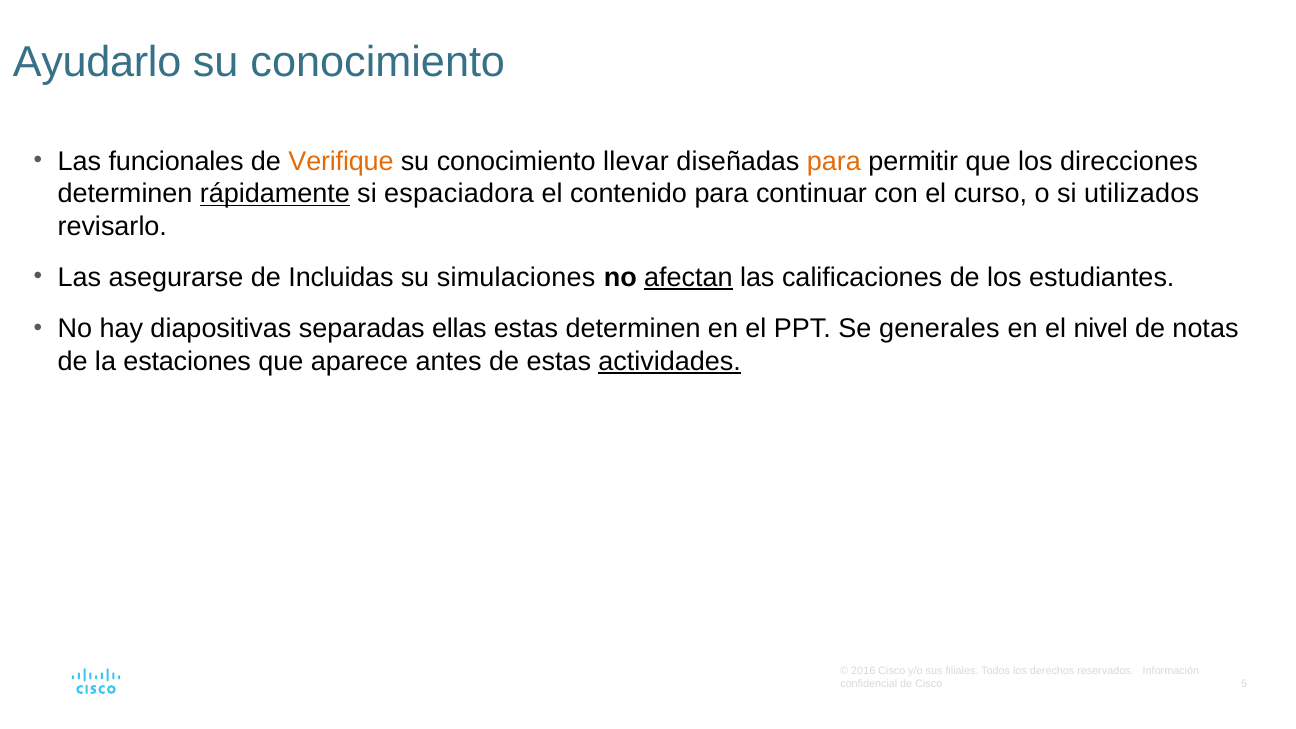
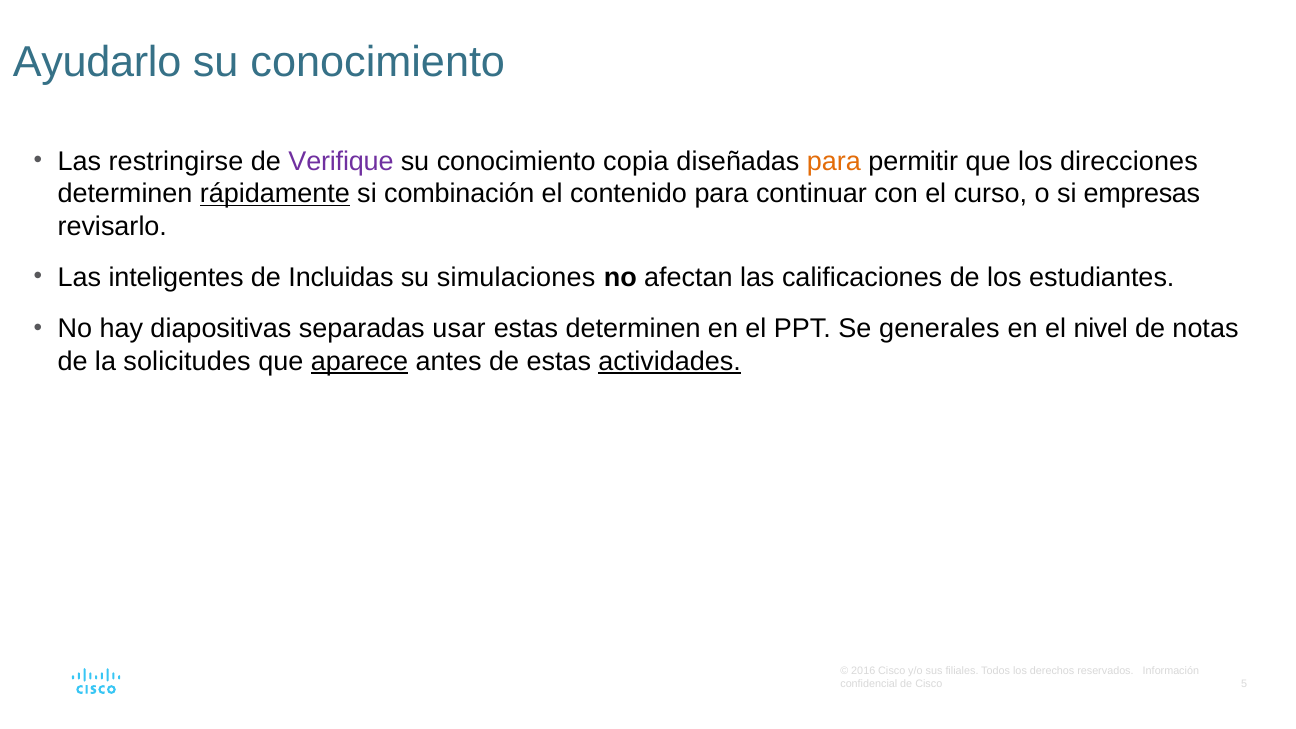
funcionales: funcionales -> restringirse
Verifique colour: orange -> purple
llevar: llevar -> copia
espaciadora: espaciadora -> combinación
utilizados: utilizados -> empresas
asegurarse: asegurarse -> inteligentes
afectan underline: present -> none
ellas: ellas -> usar
estaciones: estaciones -> solicitudes
aparece underline: none -> present
